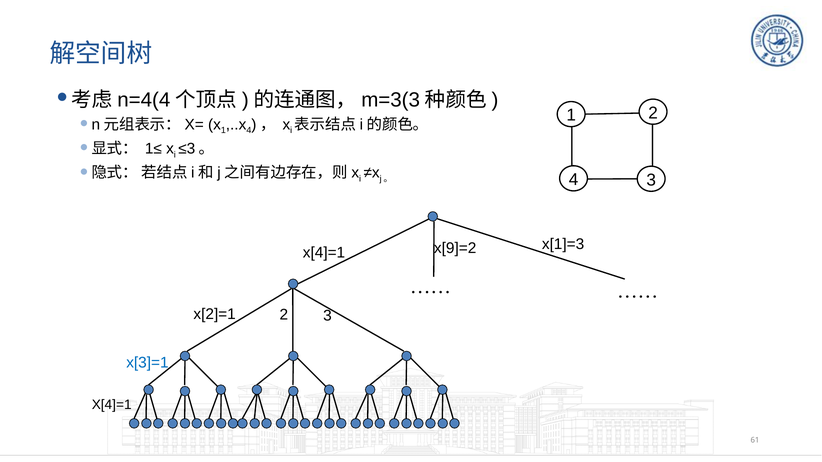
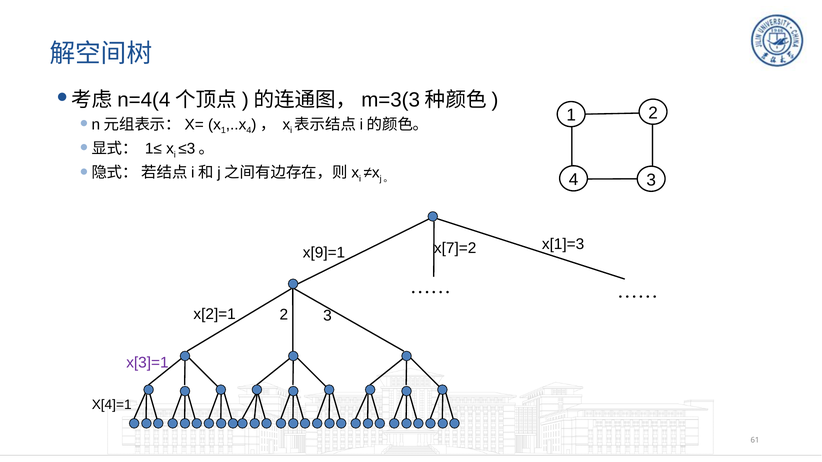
x[9]=2: x[9]=2 -> x[7]=2
x[4]=1 at (324, 253): x[4]=1 -> x[9]=1
x[3]=1 colour: blue -> purple
